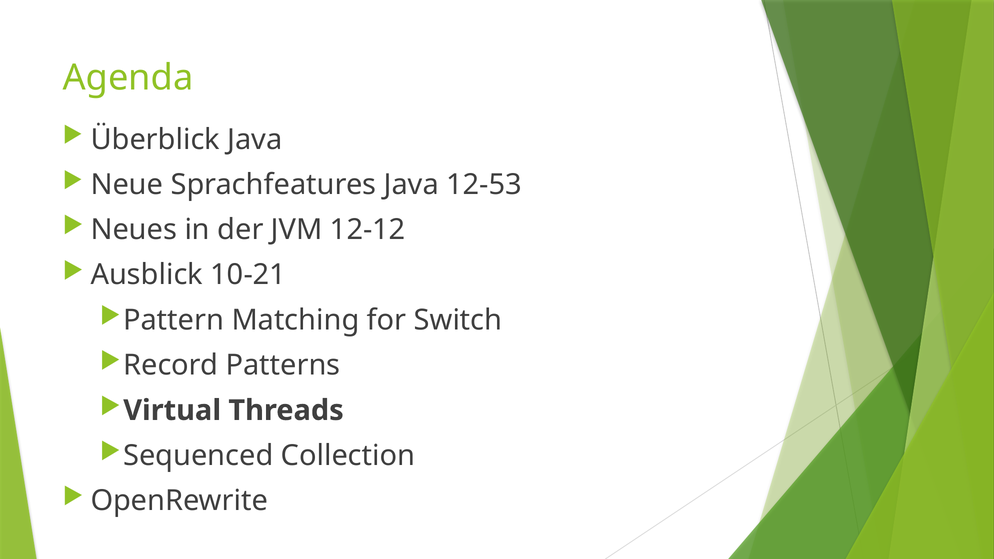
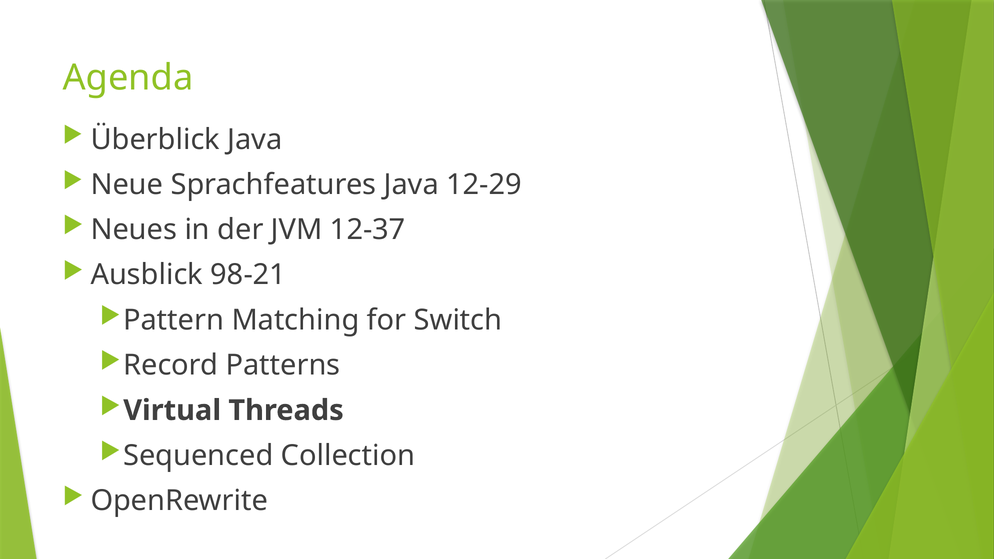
12-53: 12-53 -> 12-29
12-12: 12-12 -> 12-37
10-21: 10-21 -> 98-21
